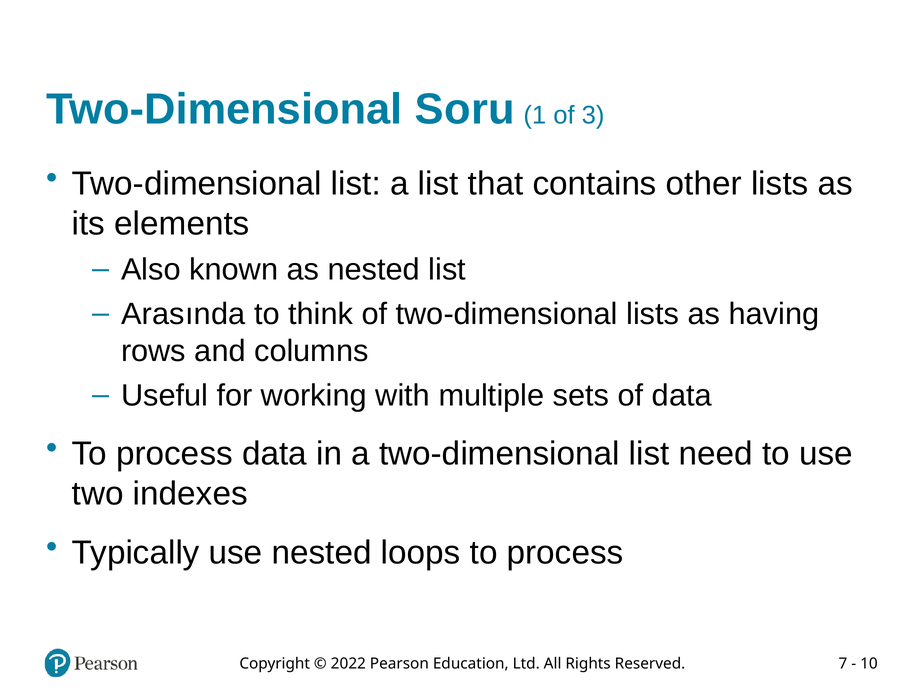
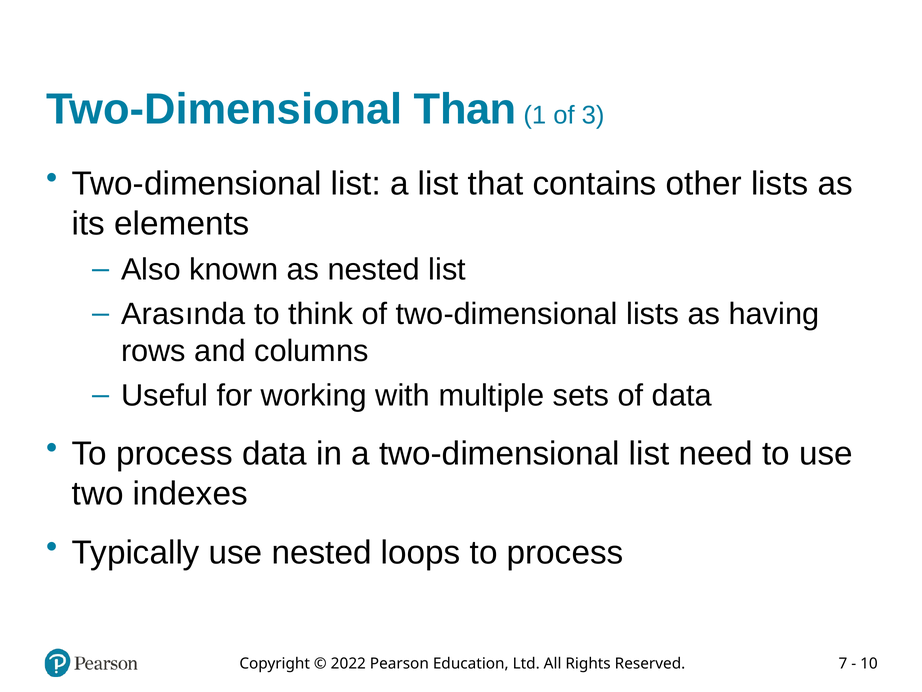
Soru: Soru -> Than
